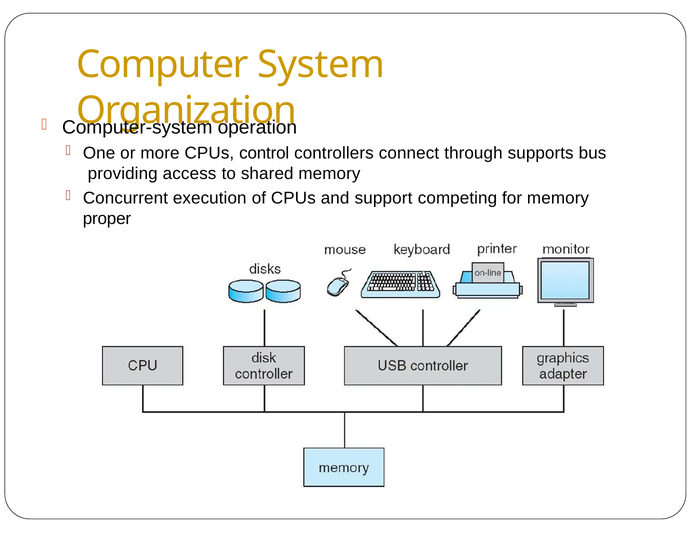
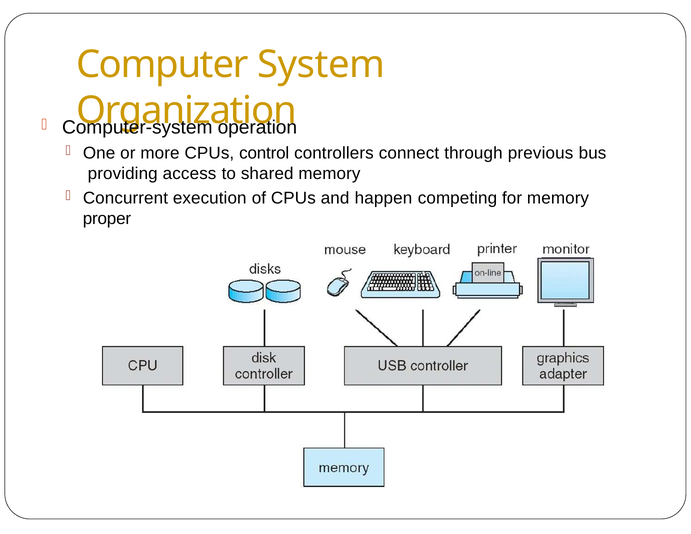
supports: supports -> previous
support: support -> happen
